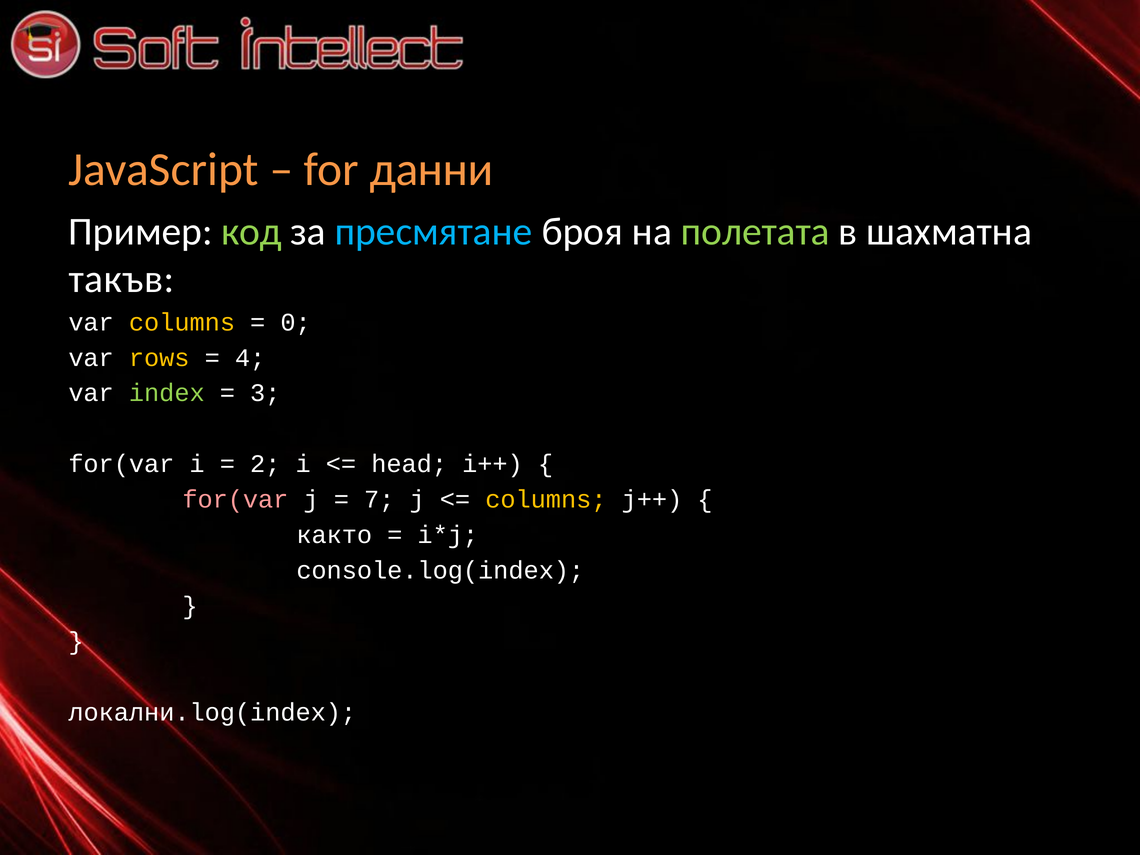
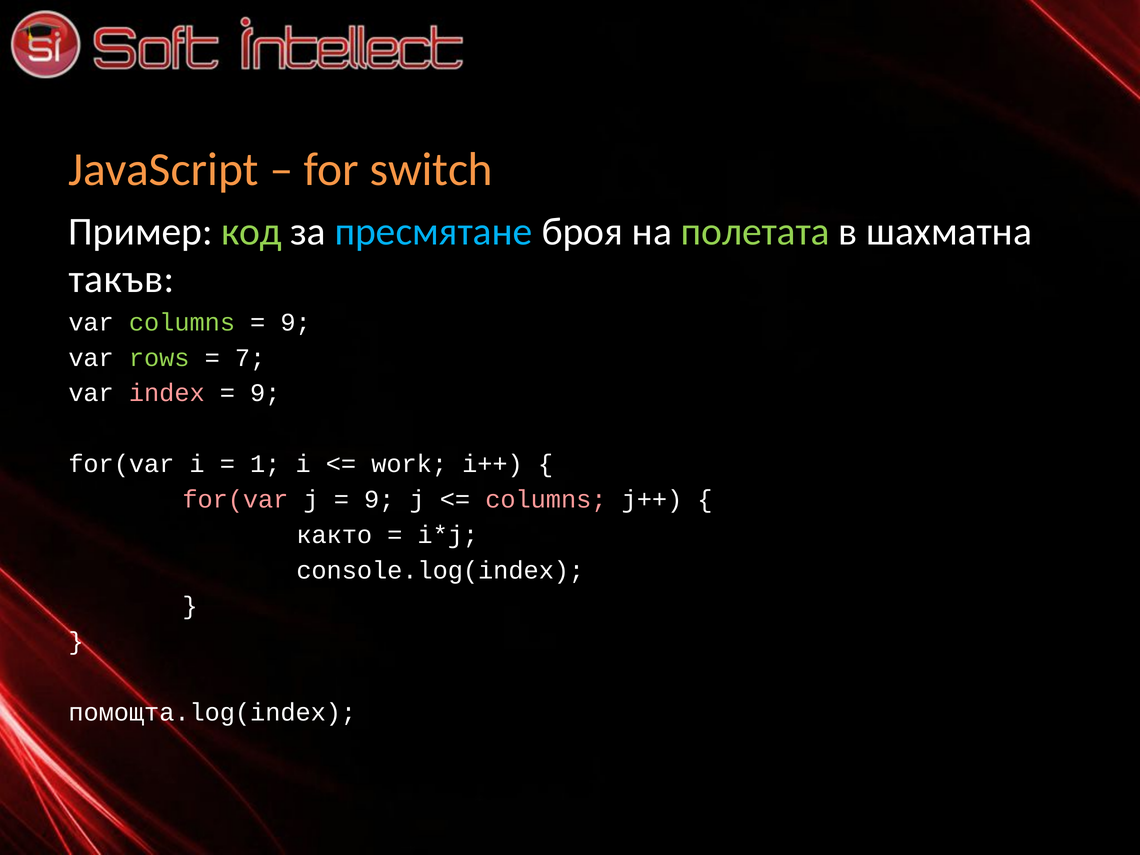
данни: данни -> switch
columns at (182, 322) colour: yellow -> light green
0 at (296, 322): 0 -> 9
rows colour: yellow -> light green
4: 4 -> 7
index colour: light green -> pink
3 at (265, 393): 3 -> 9
2: 2 -> 1
head: head -> work
7 at (379, 499): 7 -> 9
columns at (546, 499) colour: yellow -> pink
локални.log(index: локални.log(index -> помощта.log(index
